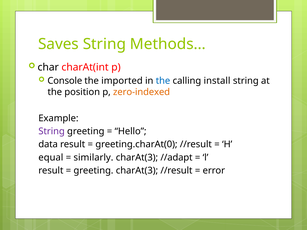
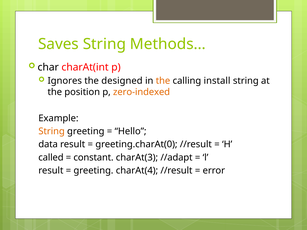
Console: Console -> Ignores
imported: imported -> designed
the at (163, 81) colour: blue -> orange
String at (52, 131) colour: purple -> orange
equal: equal -> called
similarly: similarly -> constant
greeting charAt(3: charAt(3 -> charAt(4
